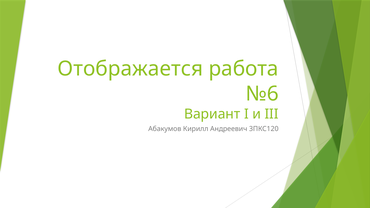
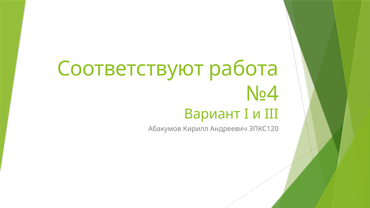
Отображается: Отображается -> Соответствуют
№6: №6 -> №4
